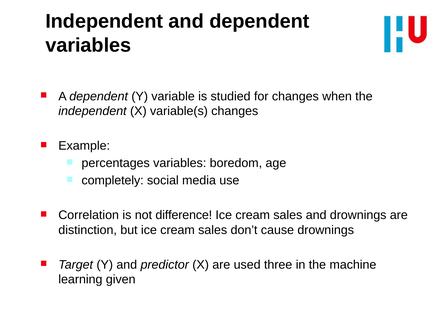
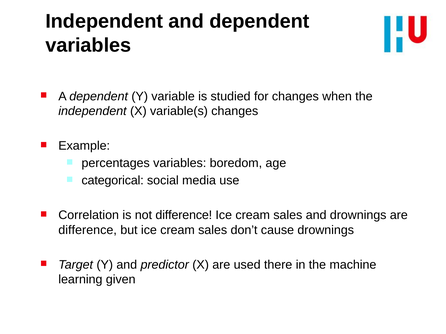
completely: completely -> categorical
distinction at (88, 230): distinction -> difference
three: three -> there
